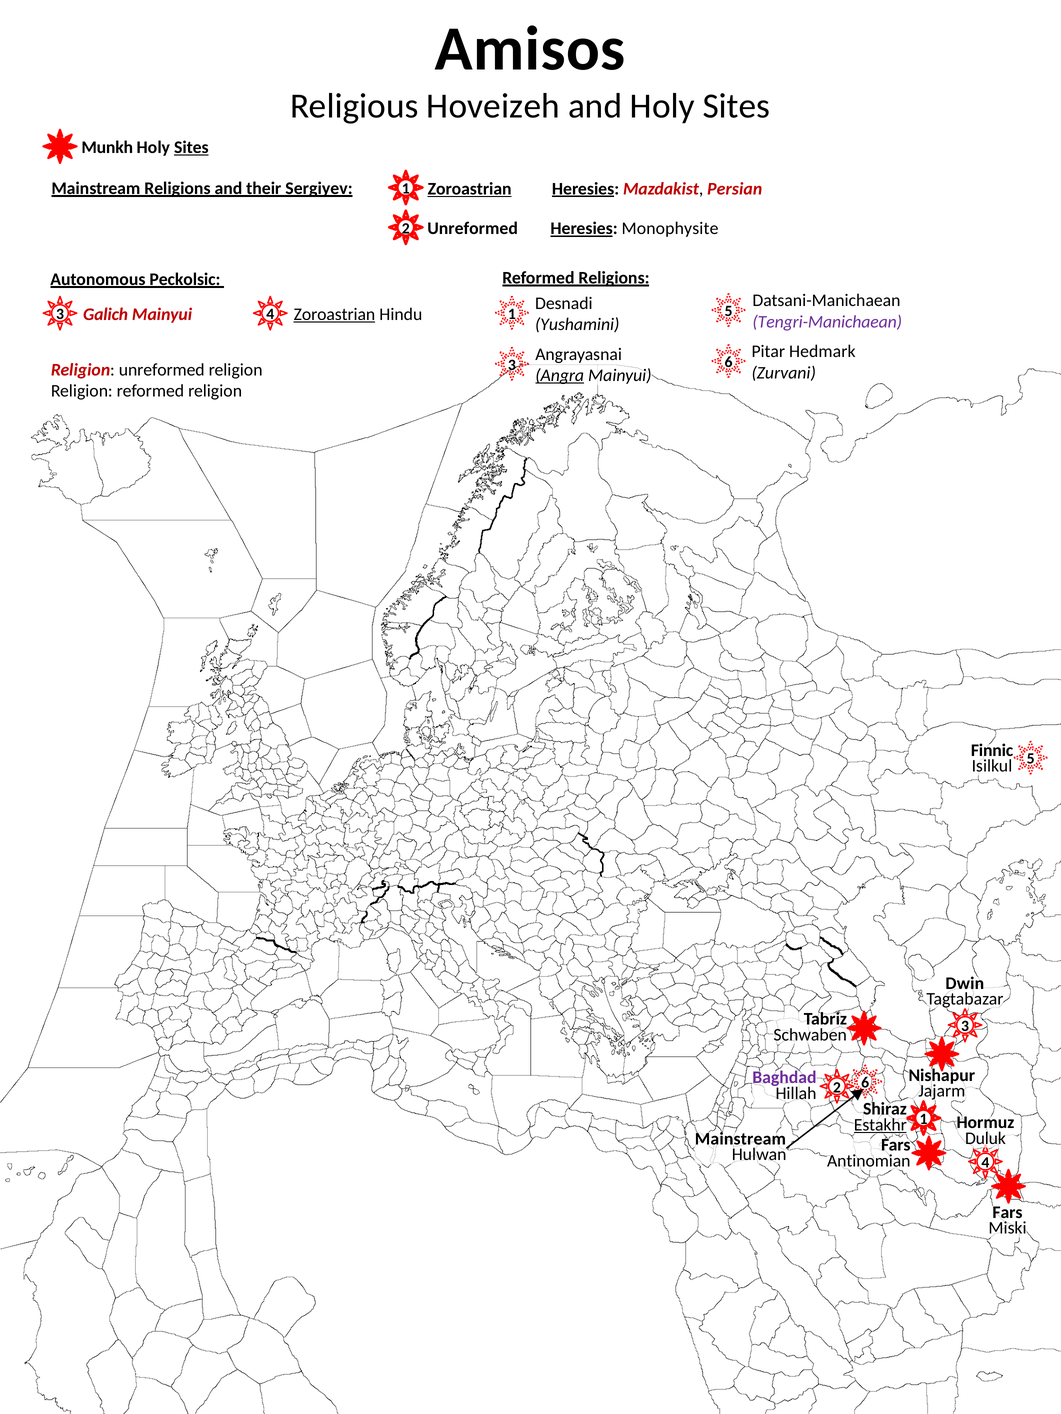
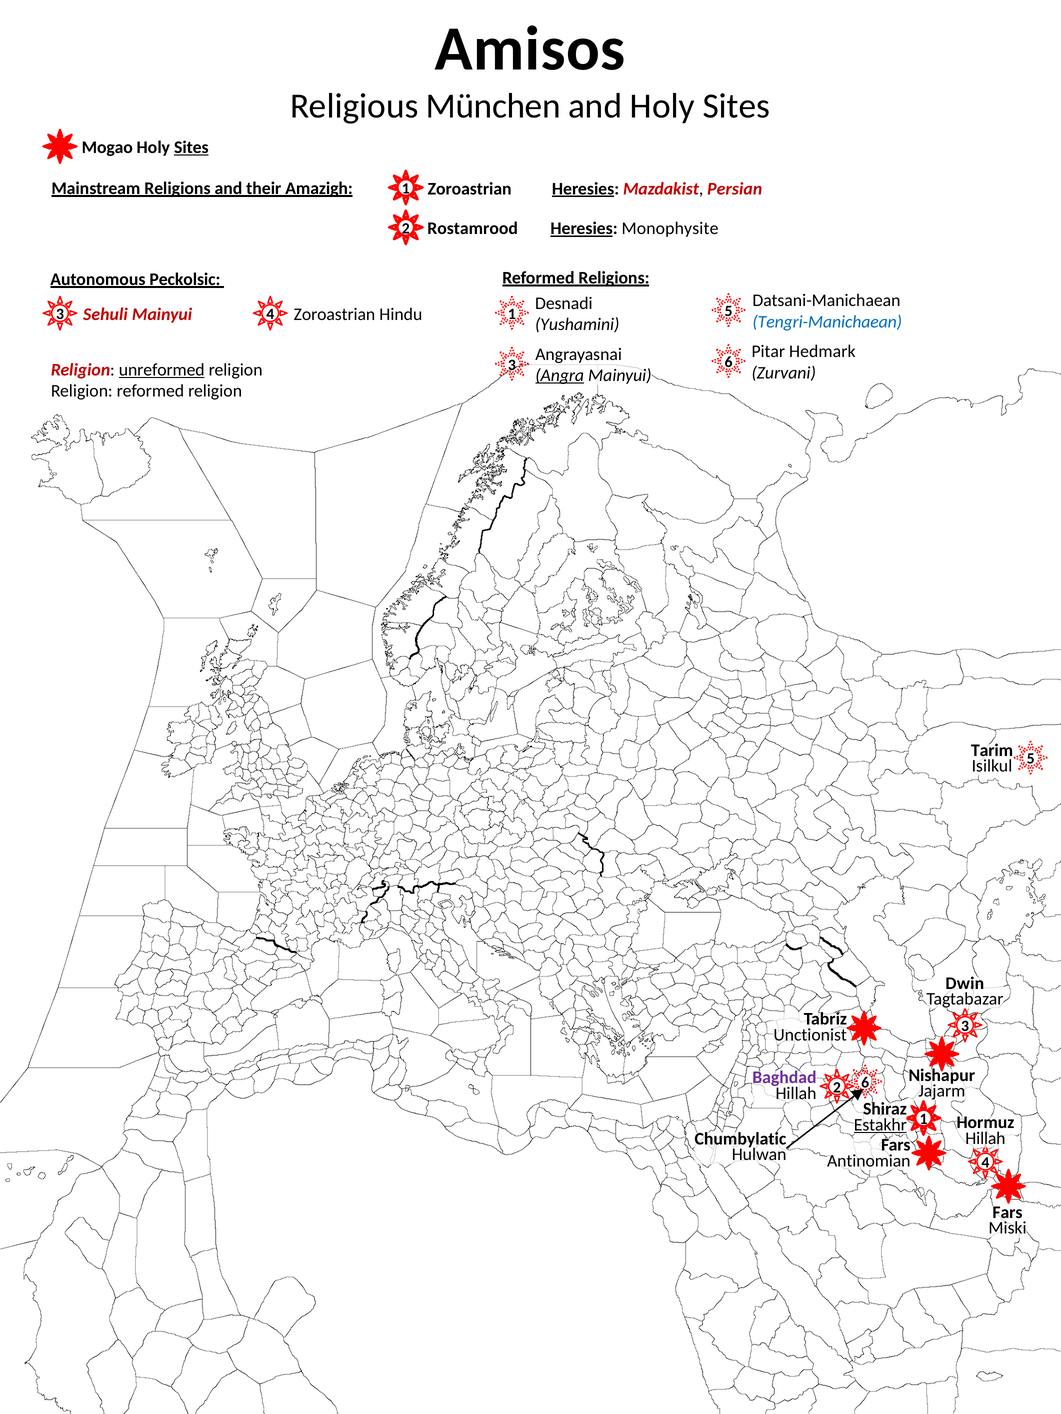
Hoveizeh: Hoveizeh -> München
Munkh: Munkh -> Mogao
Sergiyev: Sergiyev -> Amazigh
Zoroastrian at (470, 189) underline: present -> none
2 Unreformed: Unreformed -> Rostamrood
Galich: Galich -> Sehuli
Zoroastrian at (334, 315) underline: present -> none
Tengri-Manichaean colour: purple -> blue
unreformed at (162, 370) underline: none -> present
Finnic: Finnic -> Tarim
Schwaben: Schwaben -> Unctionist
Duluk at (985, 1139): Duluk -> Hillah
Mainstream at (740, 1139): Mainstream -> Chumbylatic
